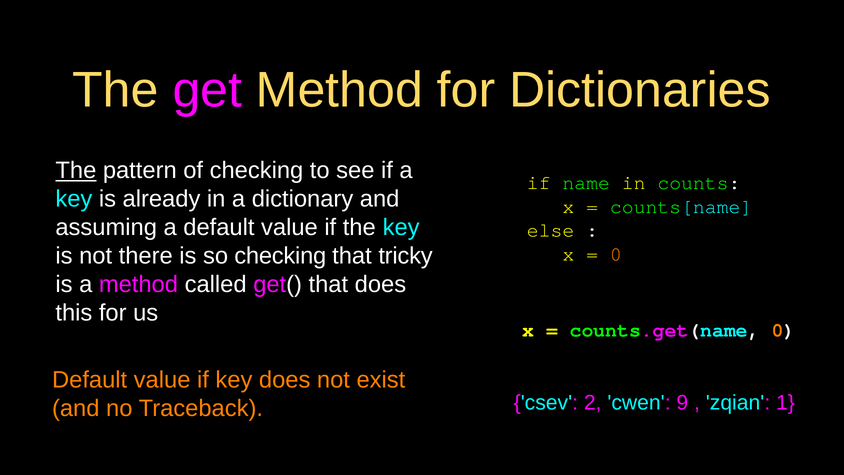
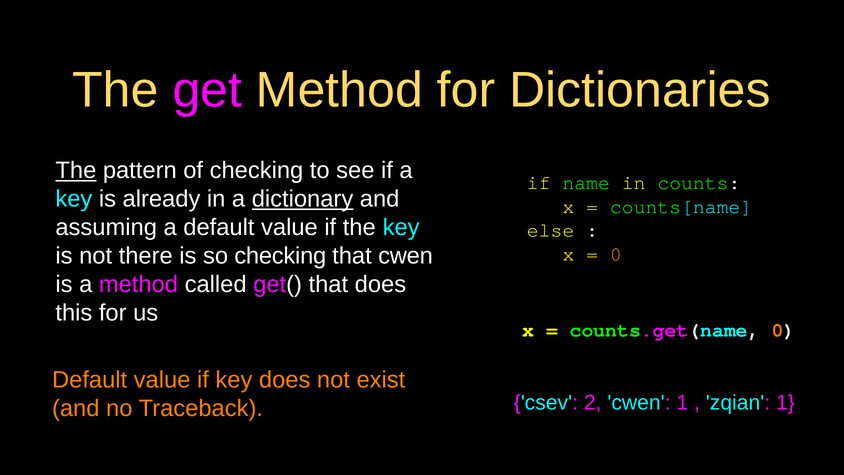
dictionary underline: none -> present
that tricky: tricky -> cwen
cwen 9: 9 -> 1
